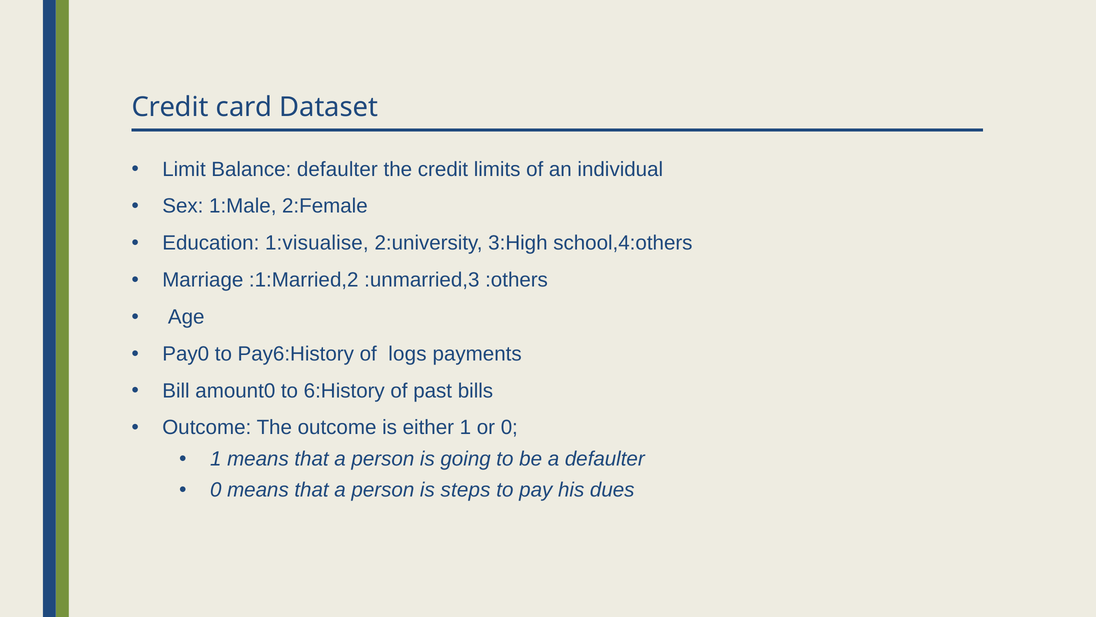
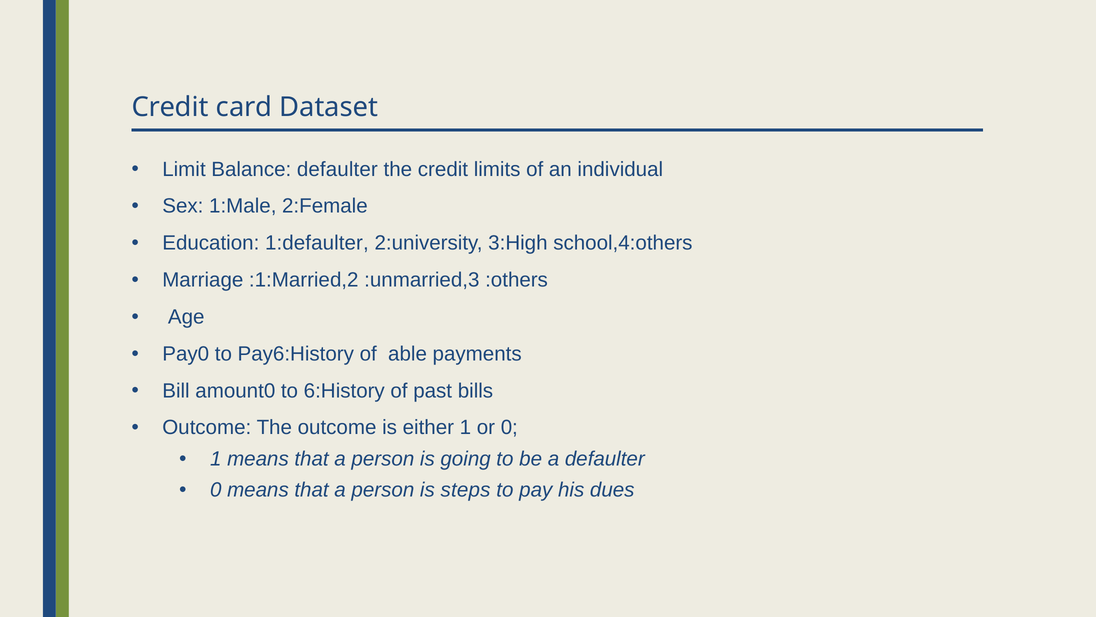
1:visualise: 1:visualise -> 1:defaulter
logs: logs -> able
